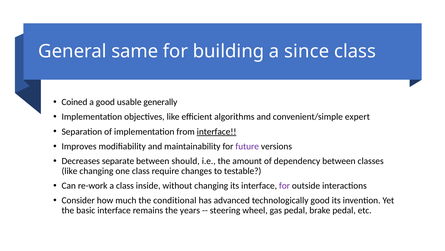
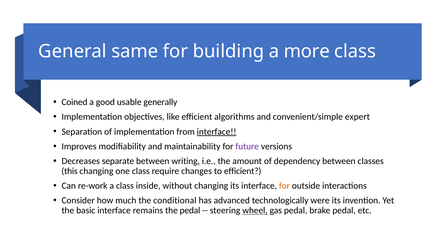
since: since -> more
should: should -> writing
like at (70, 171): like -> this
to testable: testable -> efficient
for at (284, 185) colour: purple -> orange
technologically good: good -> were
the years: years -> pedal
wheel underline: none -> present
